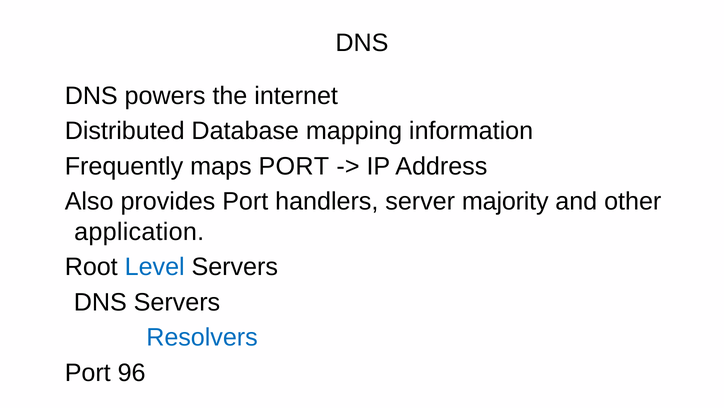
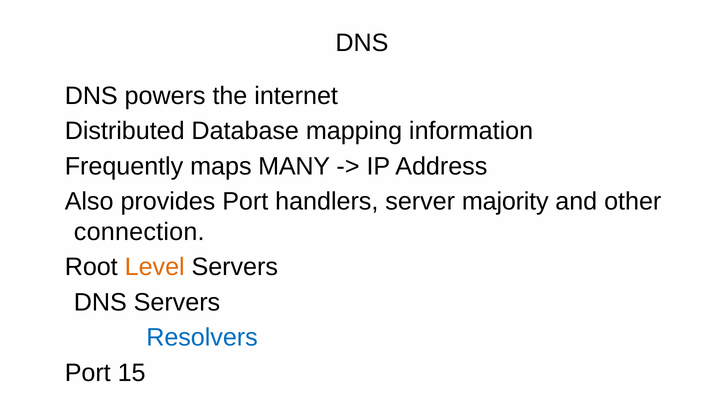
maps PORT: PORT -> MANY
application: application -> connection
Level colour: blue -> orange
96: 96 -> 15
